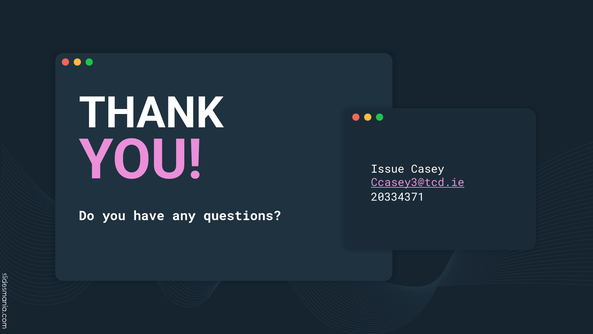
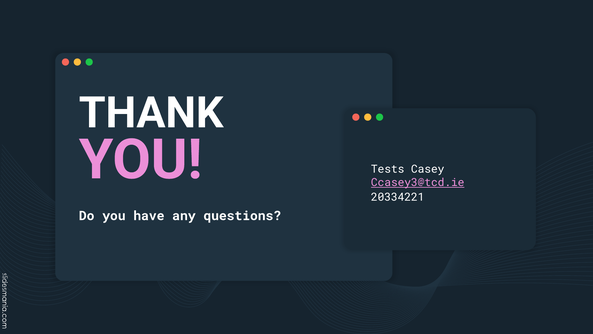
Issue: Issue -> Tests
20334371: 20334371 -> 20334221
